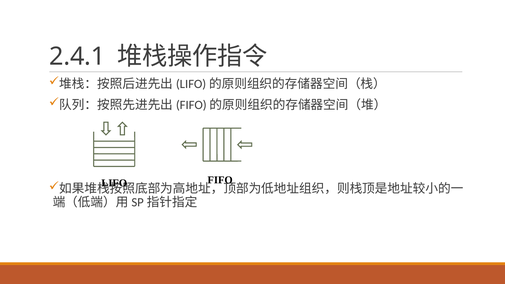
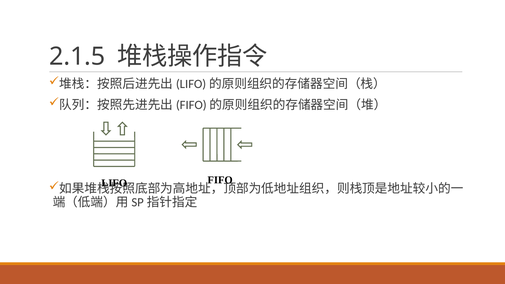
2.4.1: 2.4.1 -> 2.1.5
